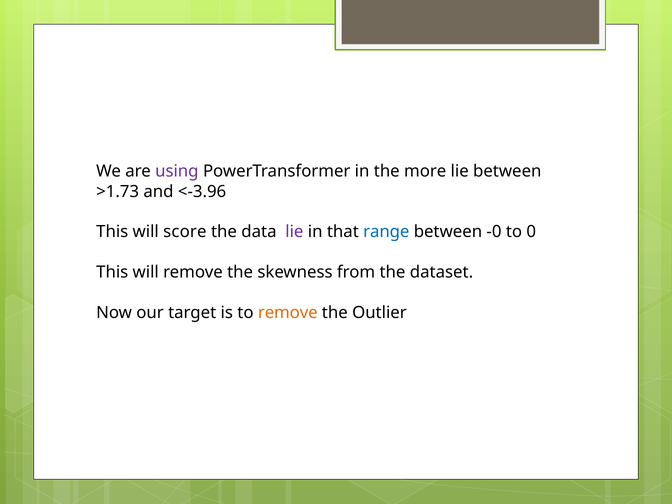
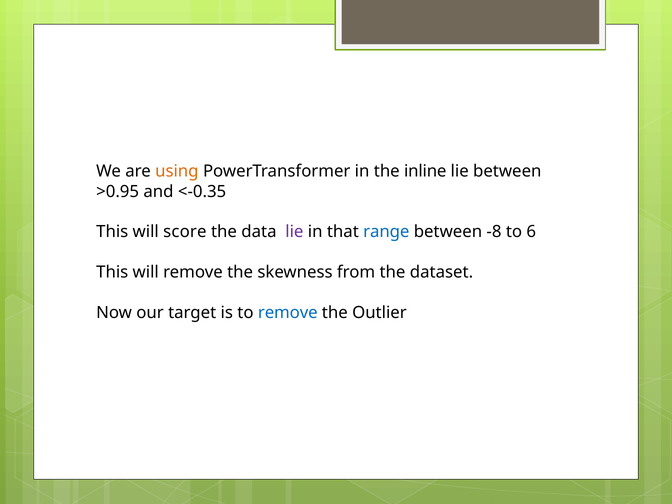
using colour: purple -> orange
more: more -> inline
>1.73: >1.73 -> >0.95
<-3.96: <-3.96 -> <-0.35
-0: -0 -> -8
0: 0 -> 6
remove at (288, 312) colour: orange -> blue
